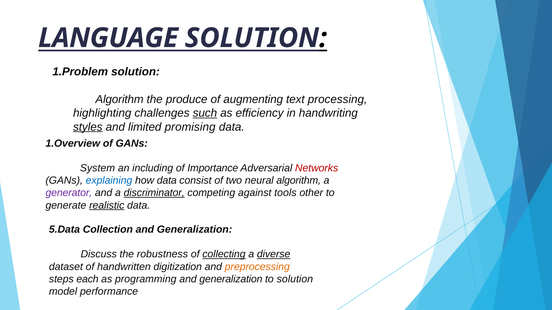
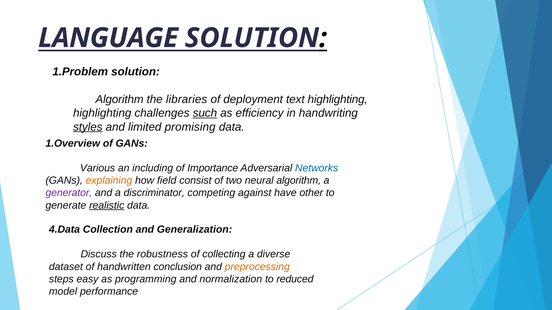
produce: produce -> libraries
augmenting: augmenting -> deployment
text processing: processing -> highlighting
System: System -> Various
Networks colour: red -> blue
explaining colour: blue -> orange
how data: data -> field
discriminator underline: present -> none
tools: tools -> have
5.Data: 5.Data -> 4.Data
collecting underline: present -> none
diverse underline: present -> none
digitization: digitization -> conclusion
each: each -> easy
generalization at (231, 279): generalization -> normalization
to solution: solution -> reduced
